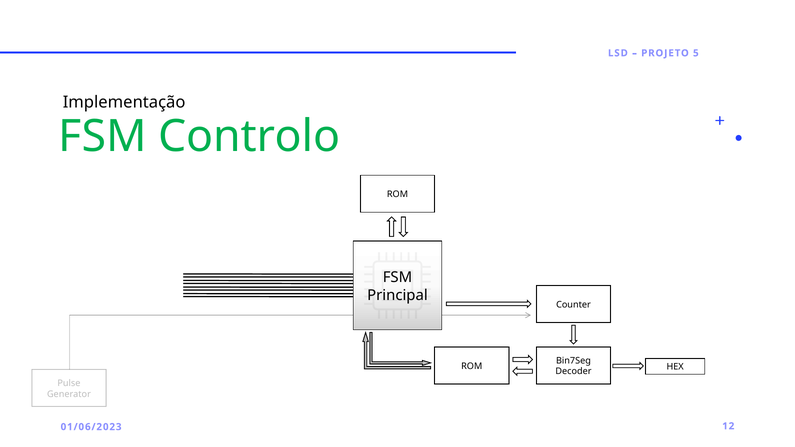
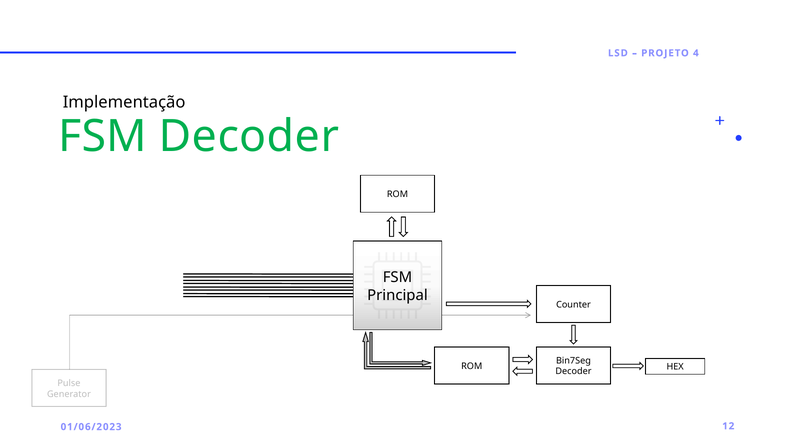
5: 5 -> 4
FSM Controlo: Controlo -> Decoder
